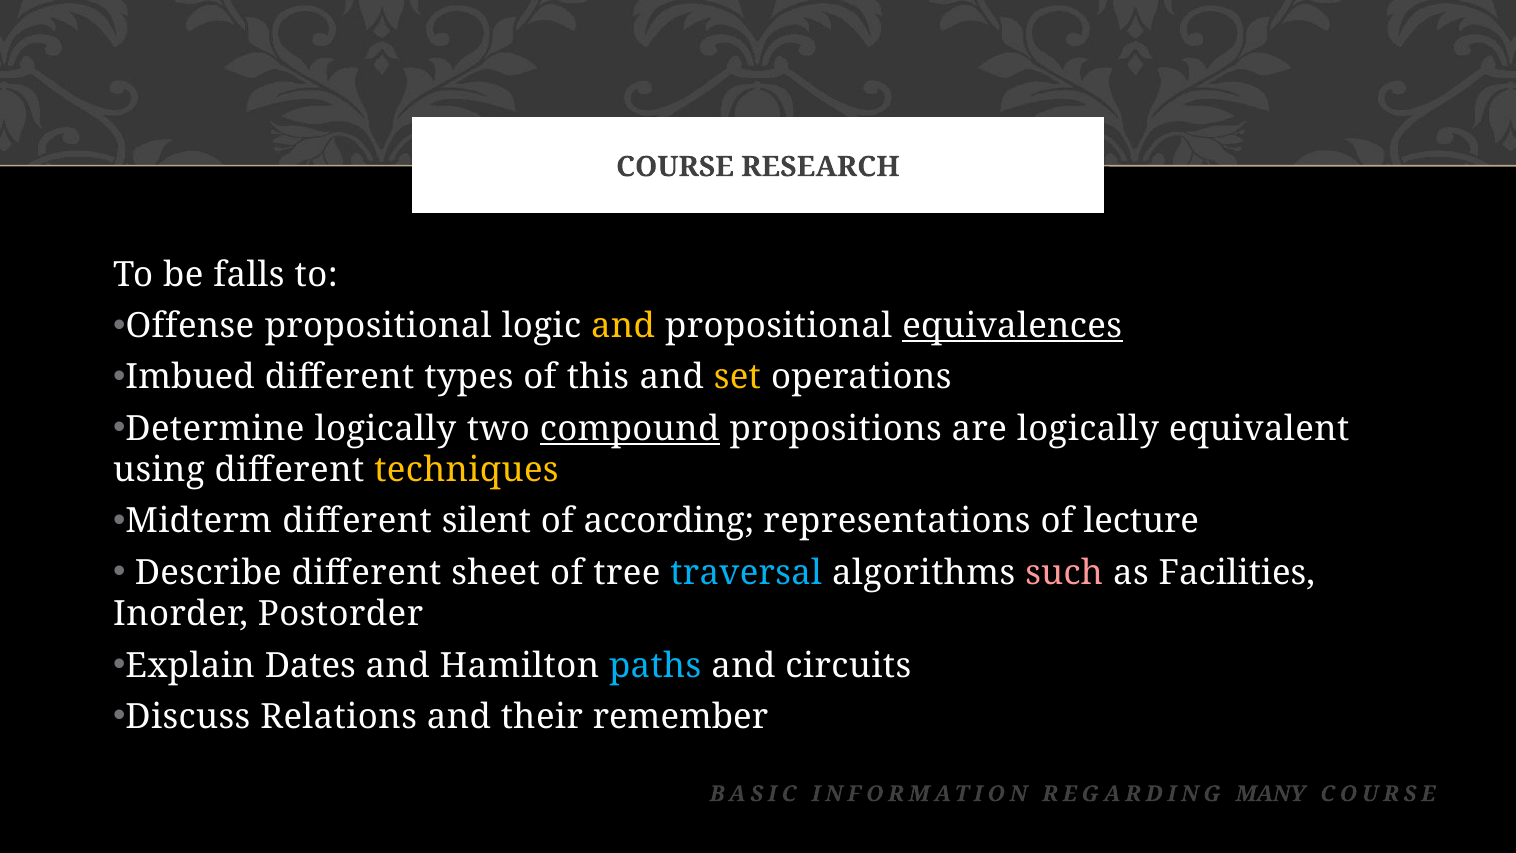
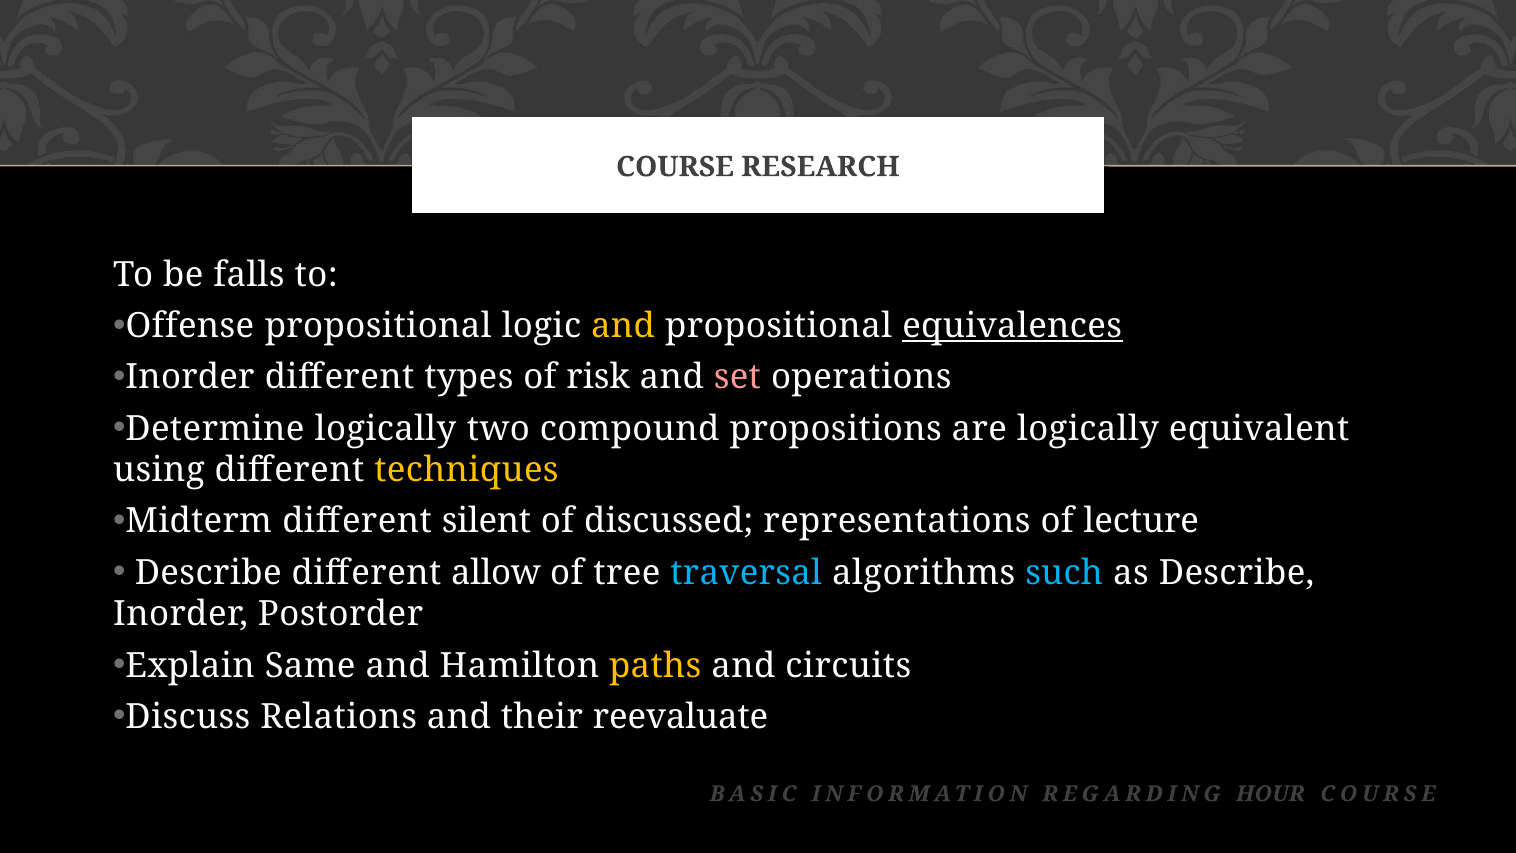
Imbued at (190, 377): Imbued -> Inorder
this: this -> risk
set colour: yellow -> pink
compound underline: present -> none
according: according -> discussed
sheet: sheet -> allow
such colour: pink -> light blue
as Facilities: Facilities -> Describe
Dates: Dates -> Same
paths colour: light blue -> yellow
remember: remember -> reevaluate
MANY: MANY -> HOUR
